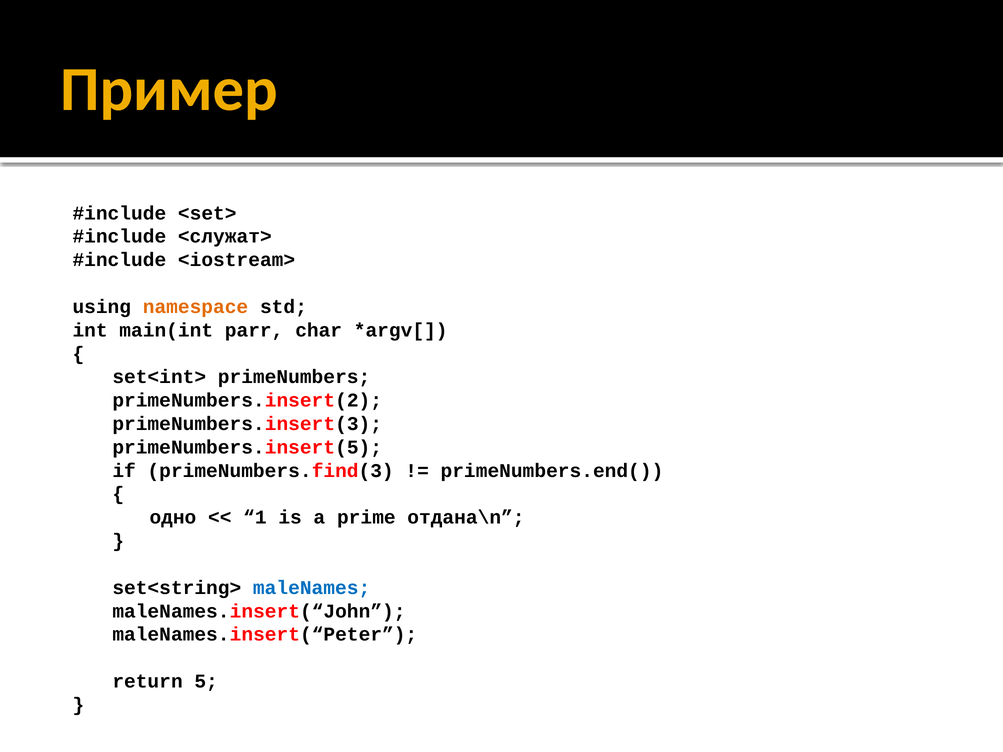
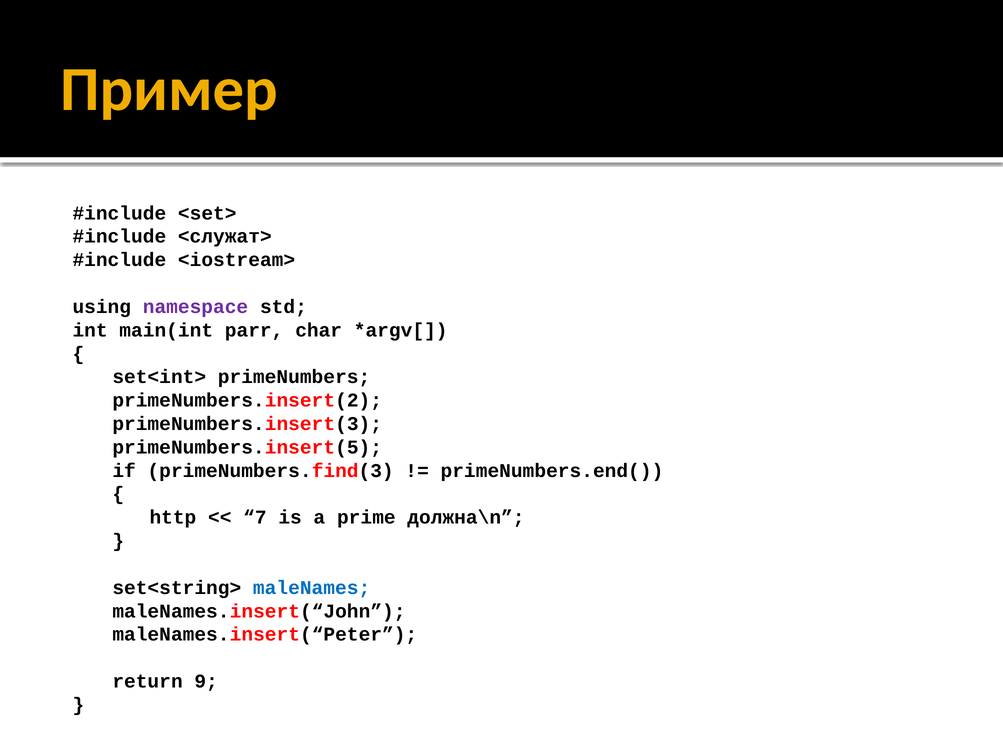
namespace colour: orange -> purple
одно: одно -> http
1: 1 -> 7
отдана\n: отдана\n -> должна\n
5: 5 -> 9
